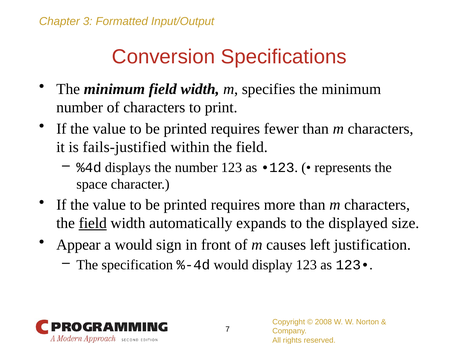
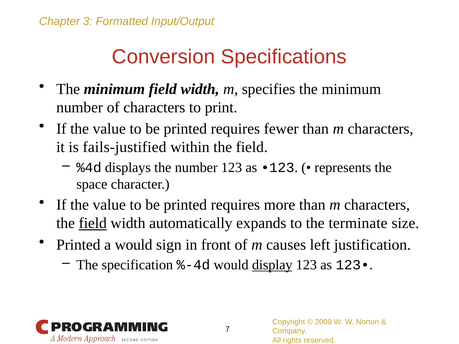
displayed: displayed -> terminate
Appear at (78, 245): Appear -> Printed
display underline: none -> present
